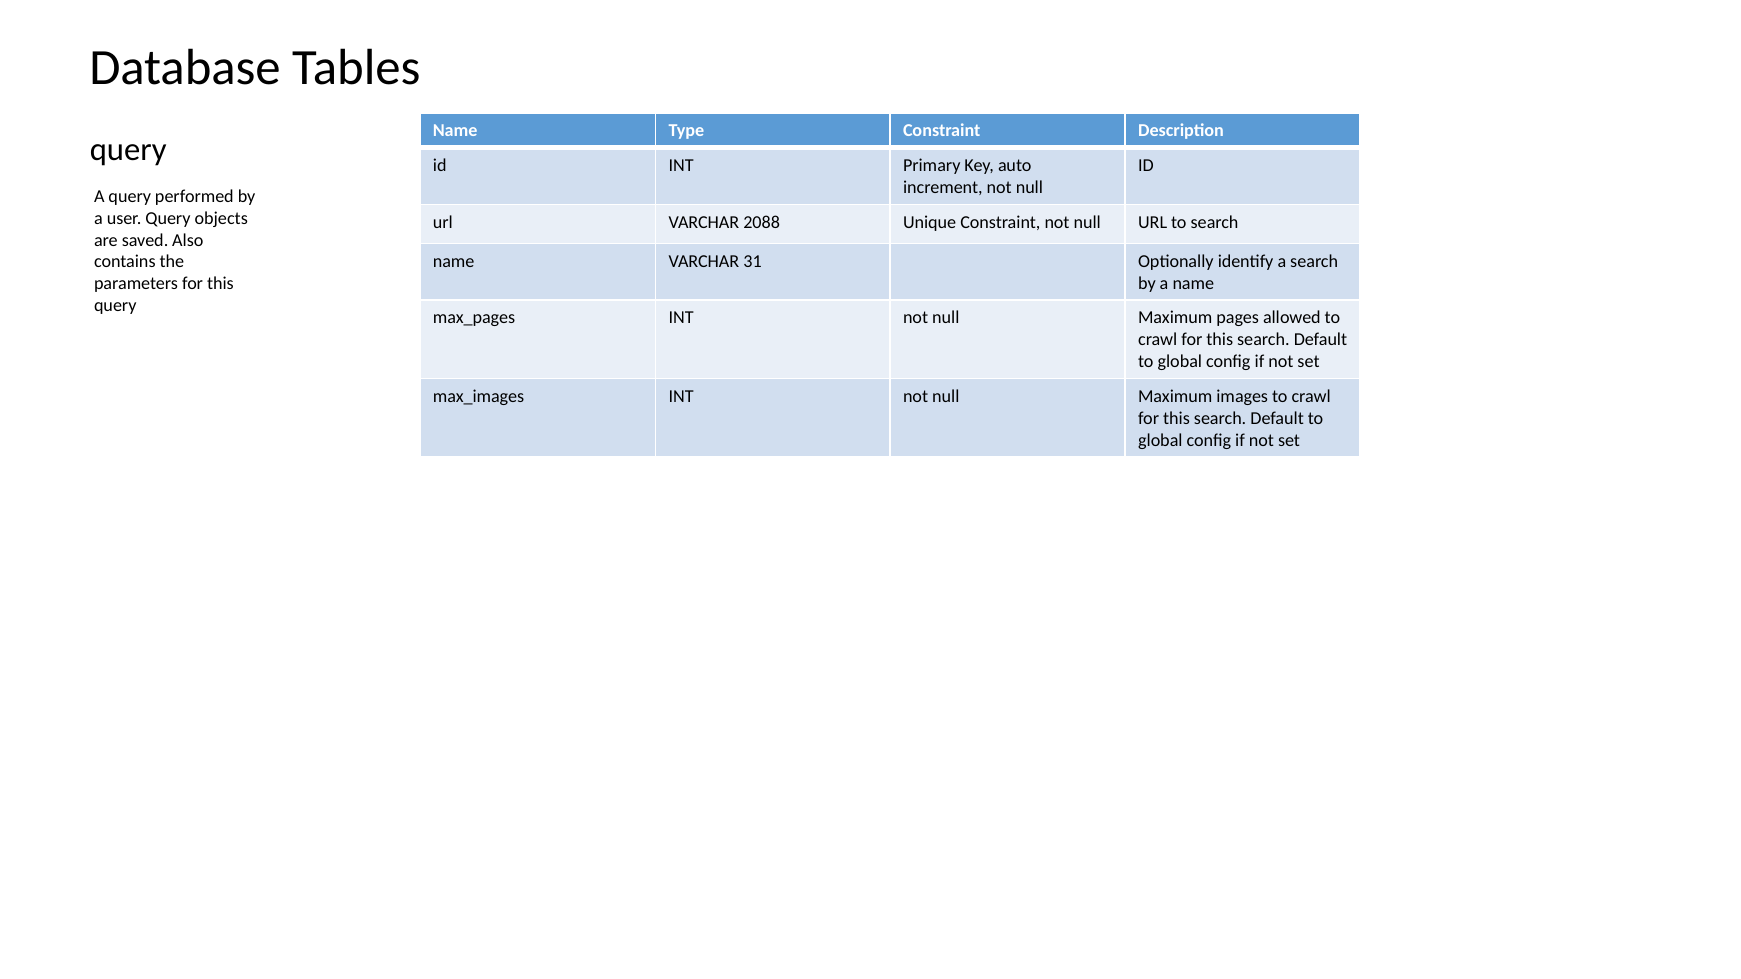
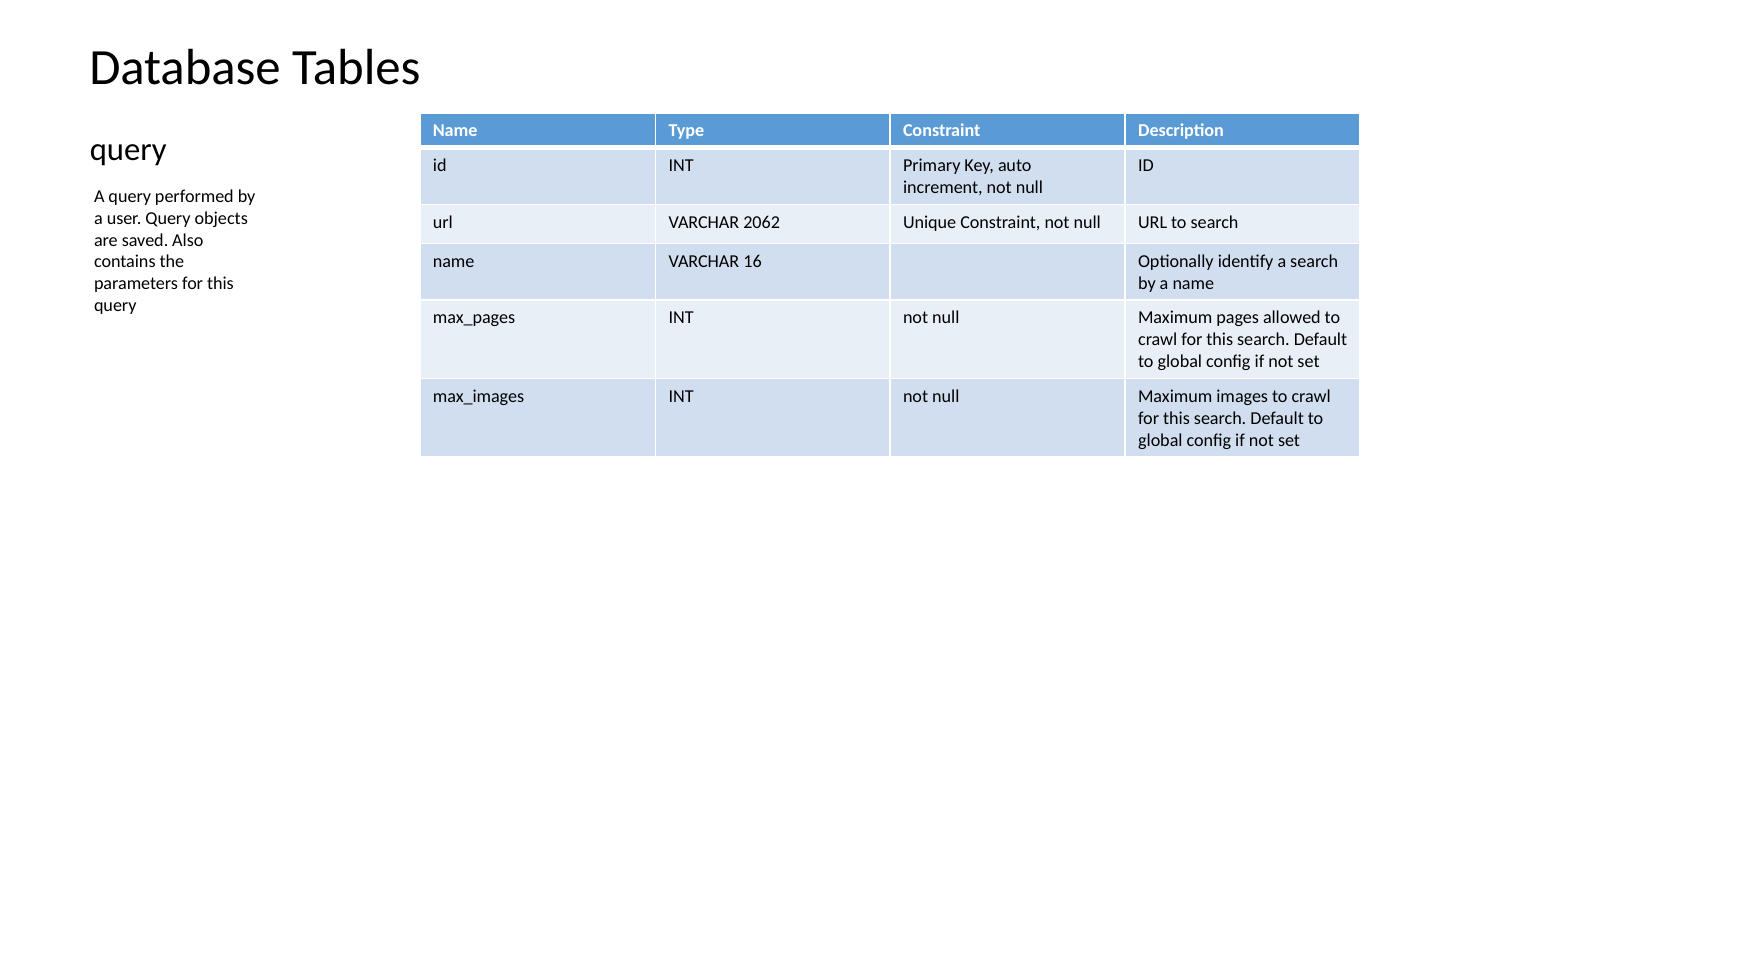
2088: 2088 -> 2062
31: 31 -> 16
